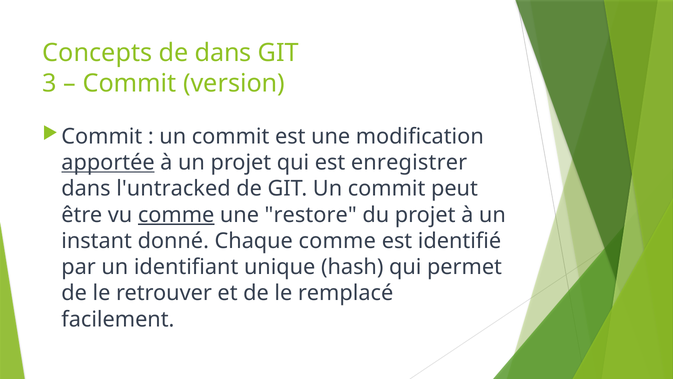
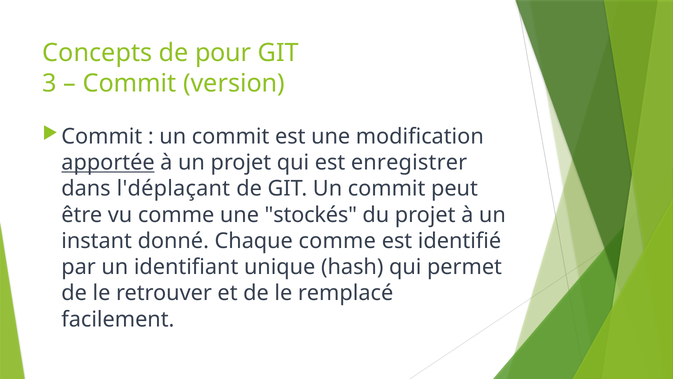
de dans: dans -> pour
l'untracked: l'untracked -> l'déplaçant
comme at (176, 215) underline: present -> none
restore: restore -> stockés
